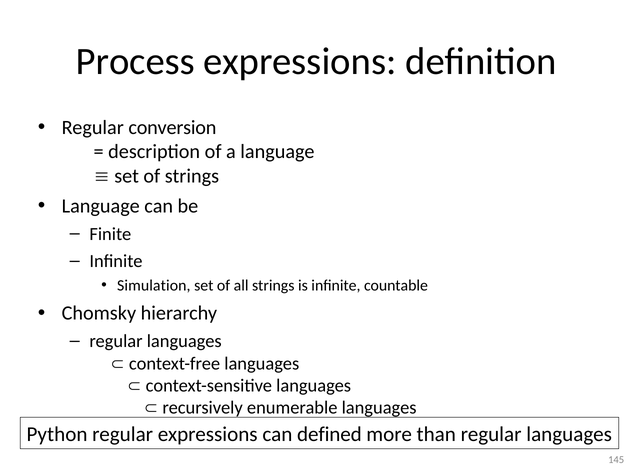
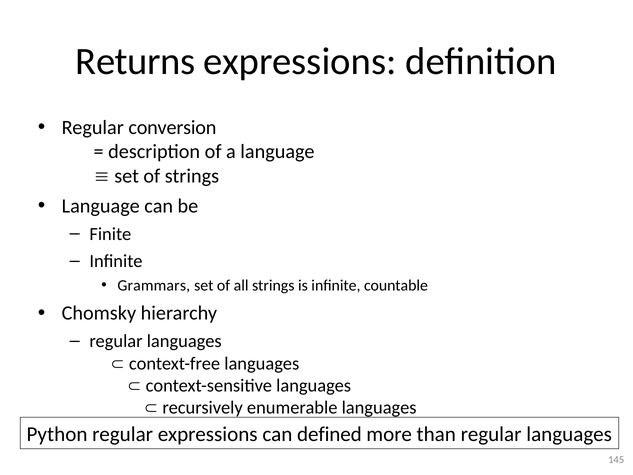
Process: Process -> Returns
Simulation: Simulation -> Grammars
